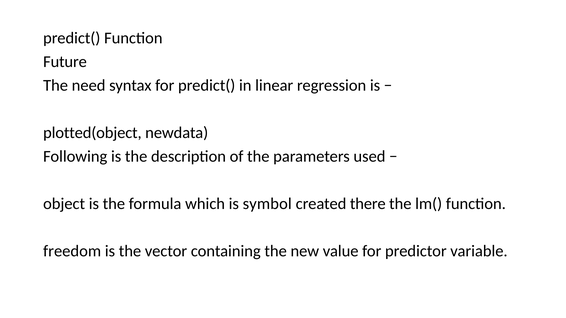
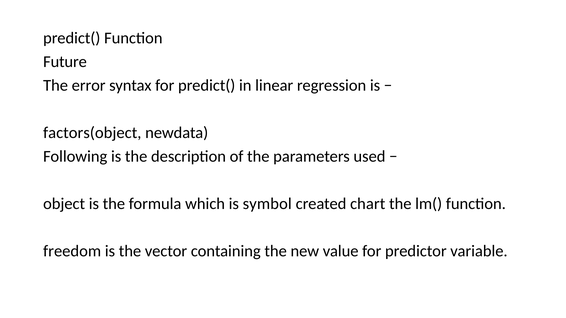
need: need -> error
plotted(object: plotted(object -> factors(object
there: there -> chart
